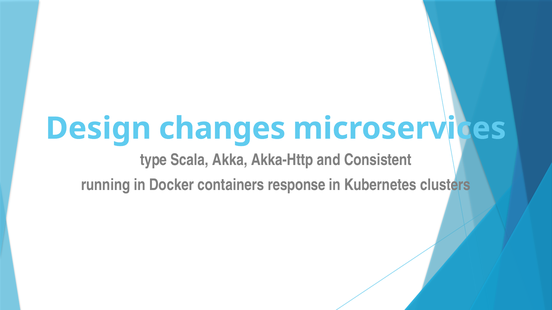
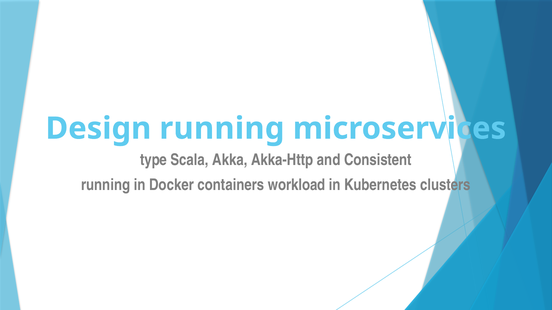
Design changes: changes -> running
response: response -> workload
